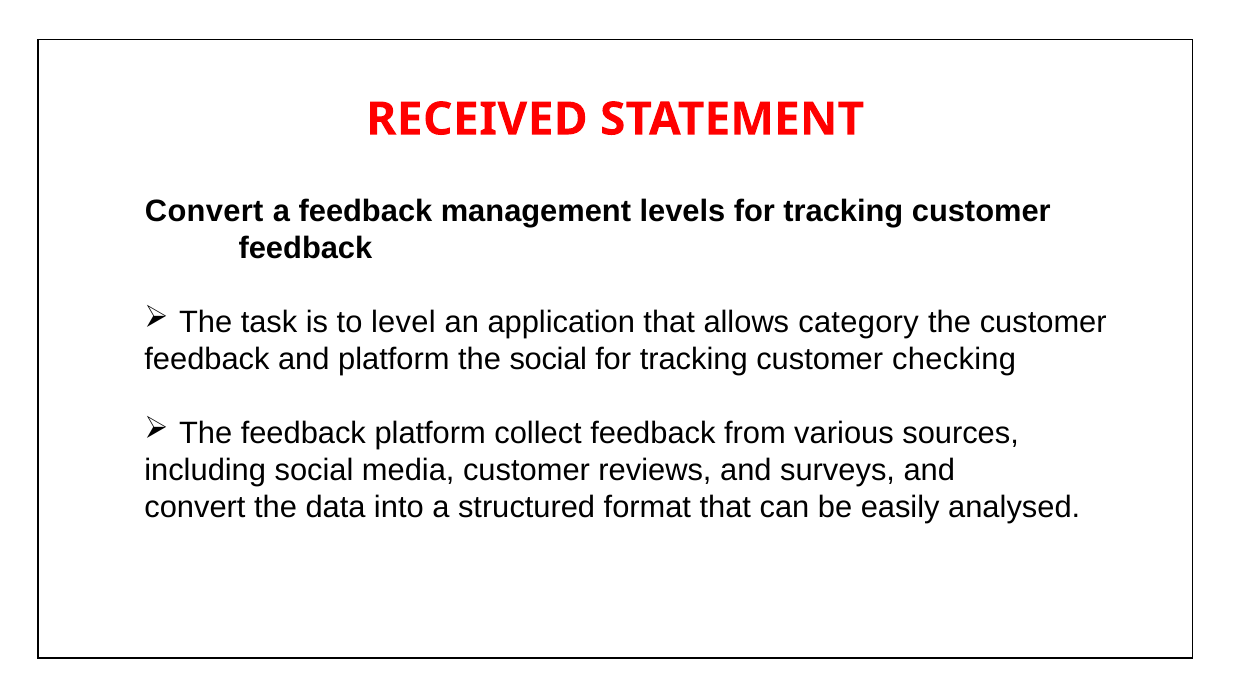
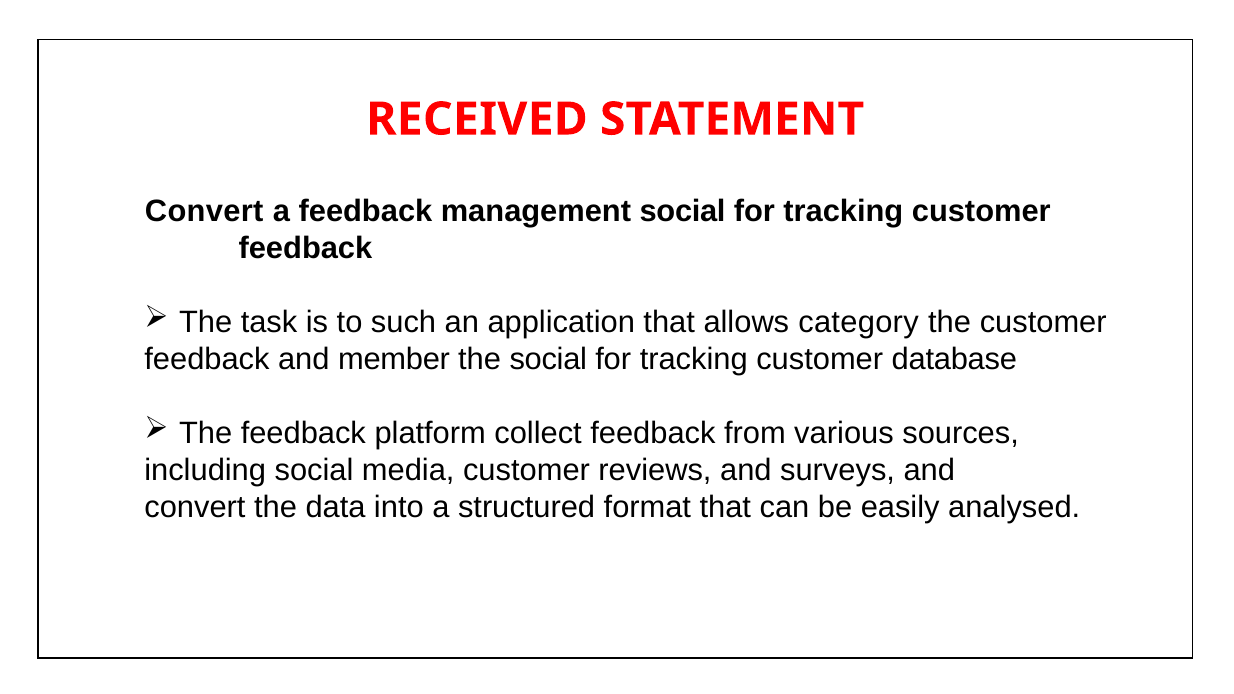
management levels: levels -> social
level: level -> such
and platform: platform -> member
checking: checking -> database
